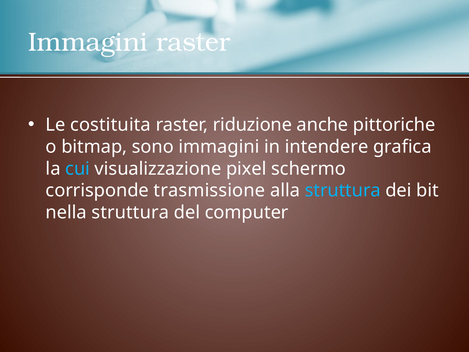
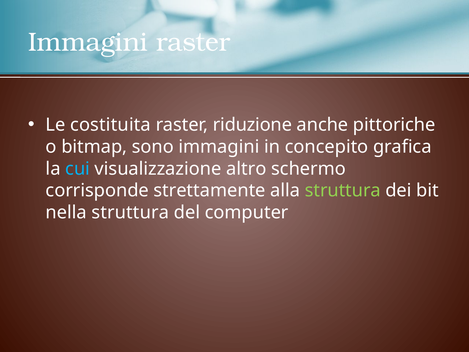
intendere: intendere -> concepito
pixel: pixel -> altro
trasmissione: trasmissione -> strettamente
struttura at (343, 190) colour: light blue -> light green
